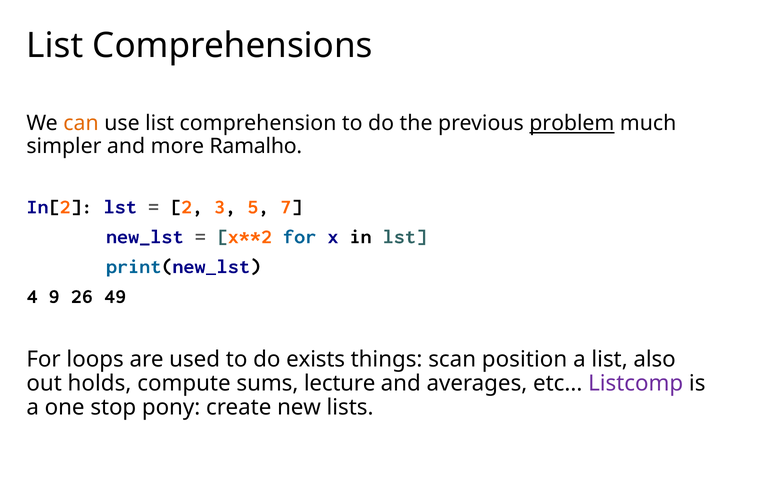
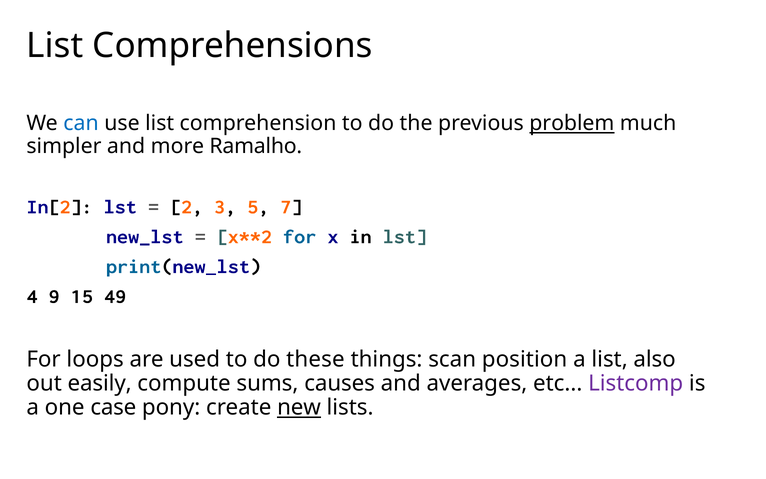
can colour: orange -> blue
26: 26 -> 15
exists: exists -> these
holds: holds -> easily
lecture: lecture -> causes
stop: stop -> case
new underline: none -> present
